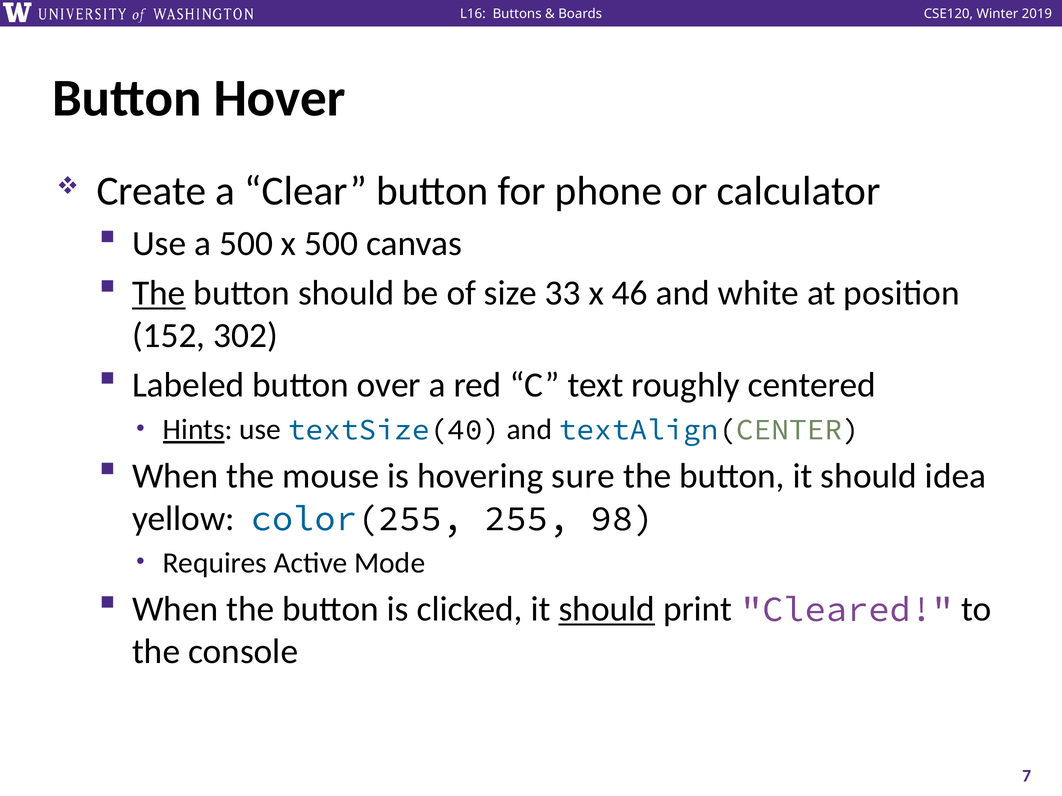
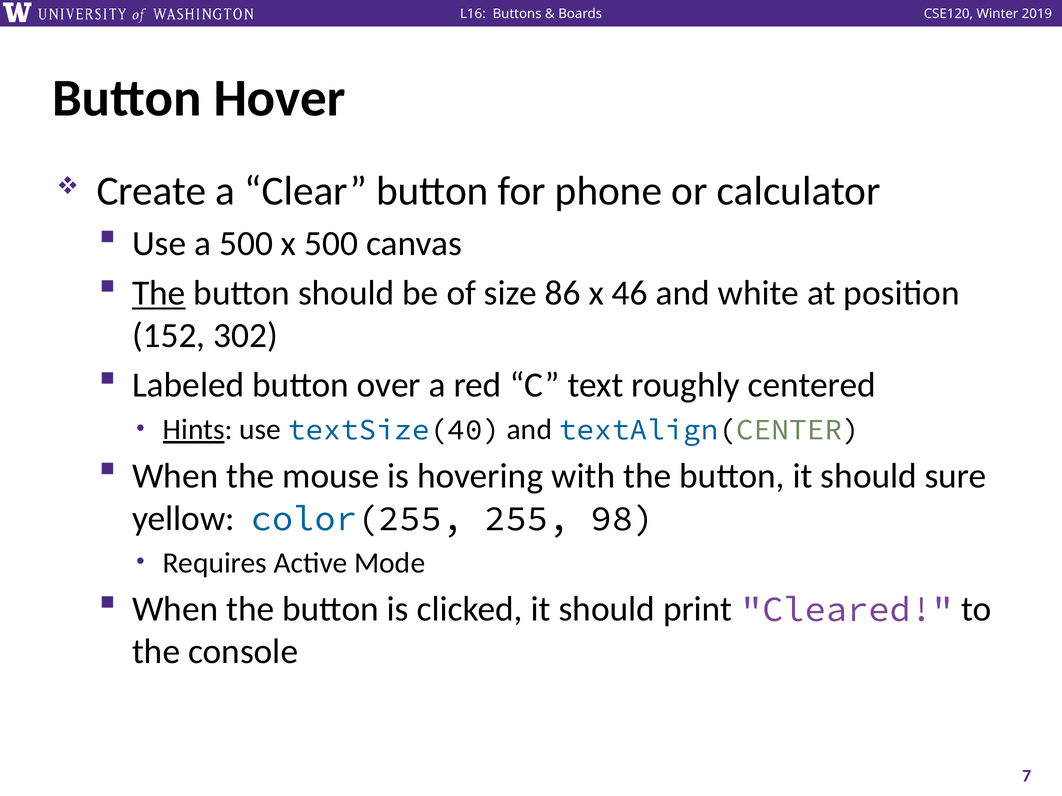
33: 33 -> 86
sure: sure -> with
idea: idea -> sure
should at (607, 610) underline: present -> none
